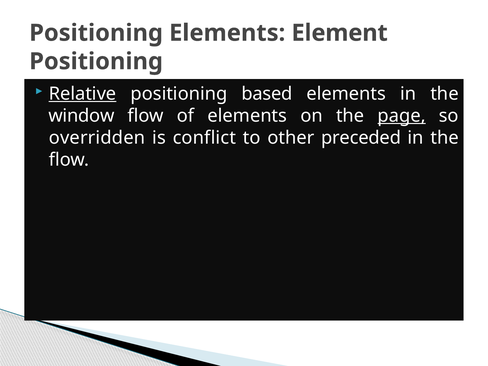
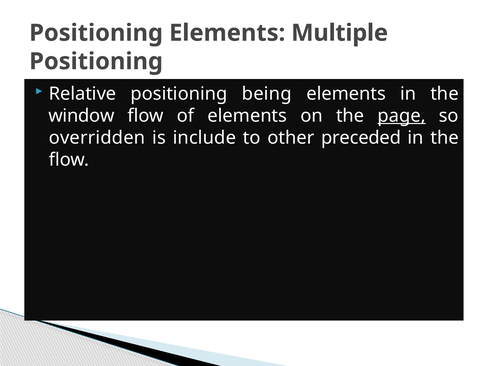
Element: Element -> Multiple
Relative underline: present -> none
based: based -> being
conflict: conflict -> include
